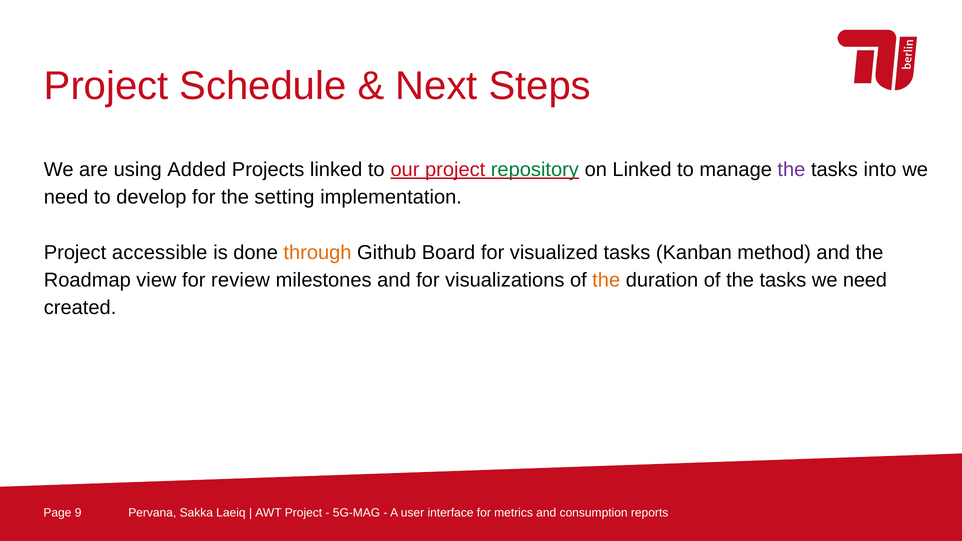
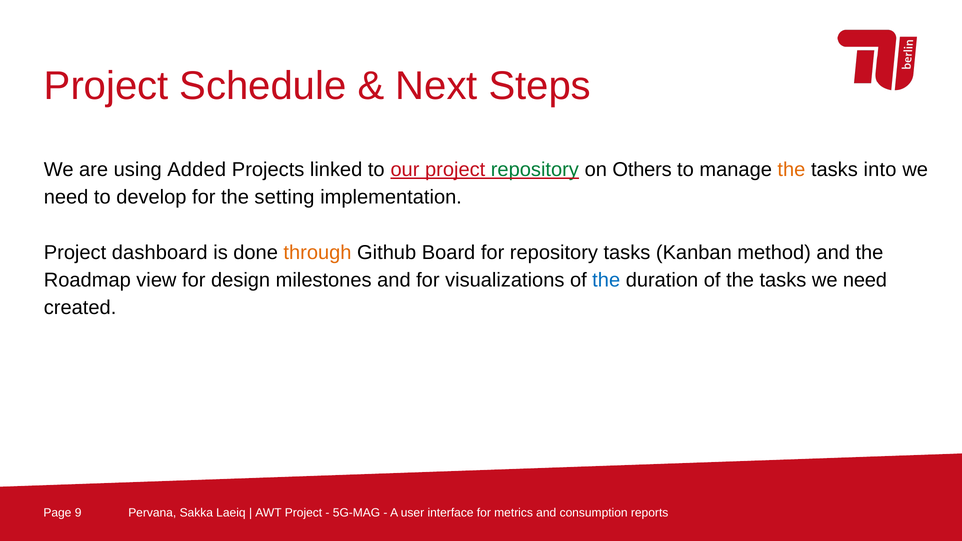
on Linked: Linked -> Others
the at (791, 169) colour: purple -> orange
accessible: accessible -> dashboard
for visualized: visualized -> repository
review: review -> design
the at (606, 280) colour: orange -> blue
